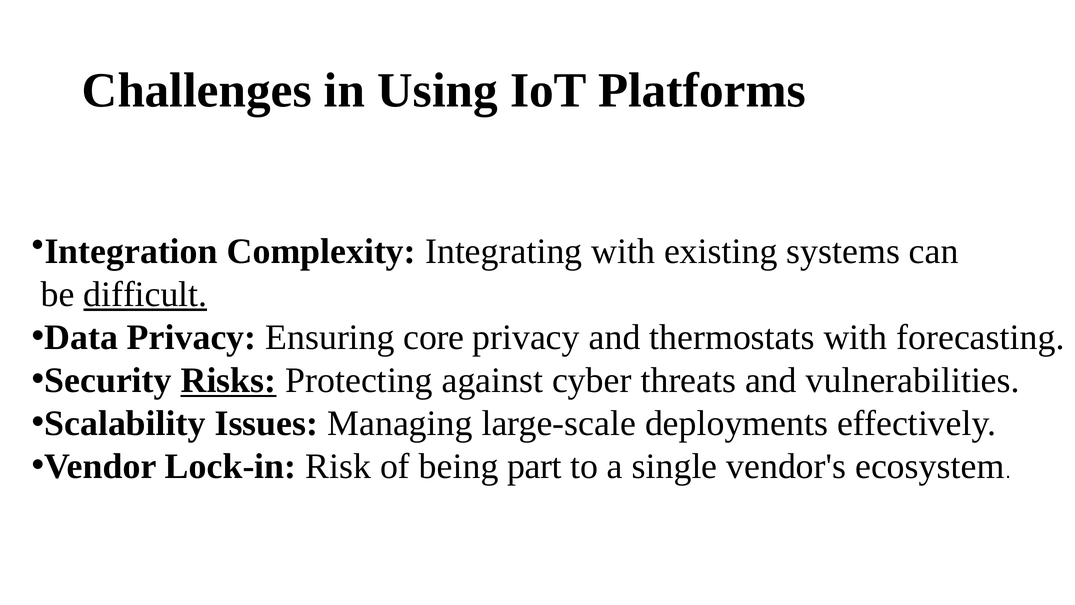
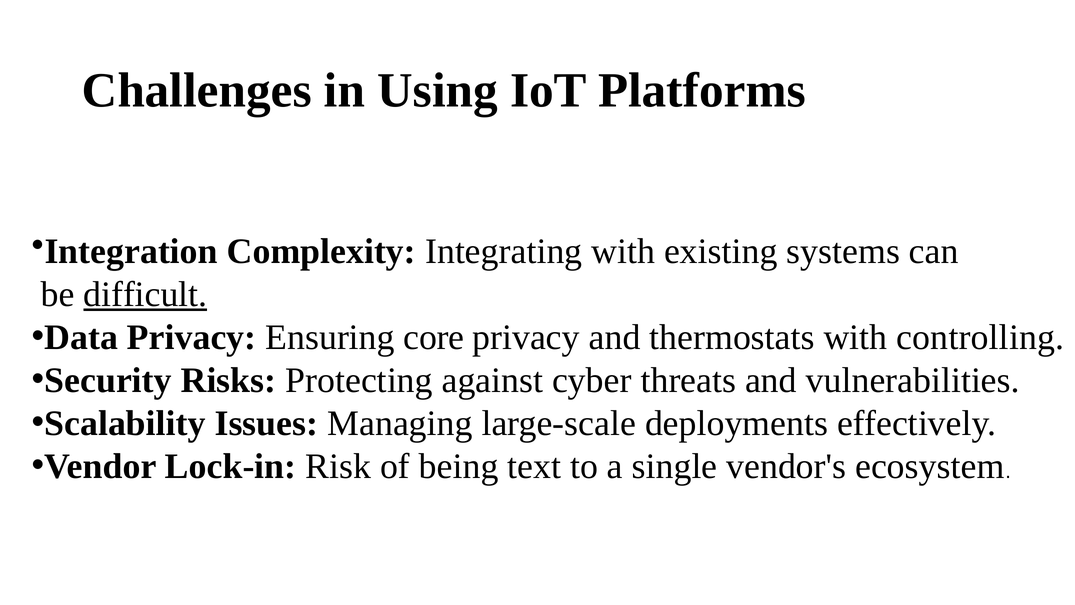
forecasting: forecasting -> controlling
Risks underline: present -> none
part: part -> text
